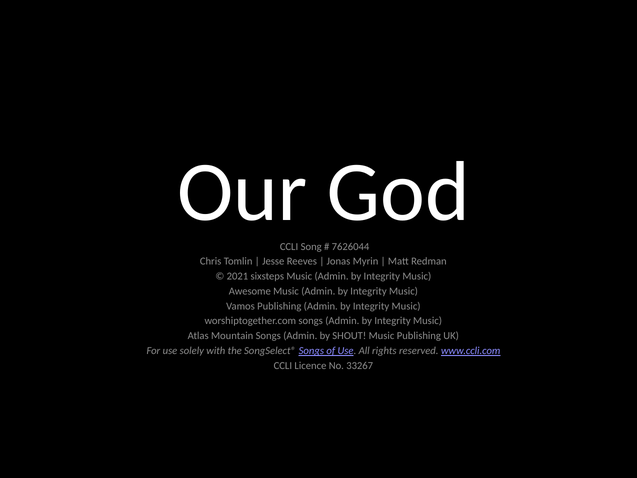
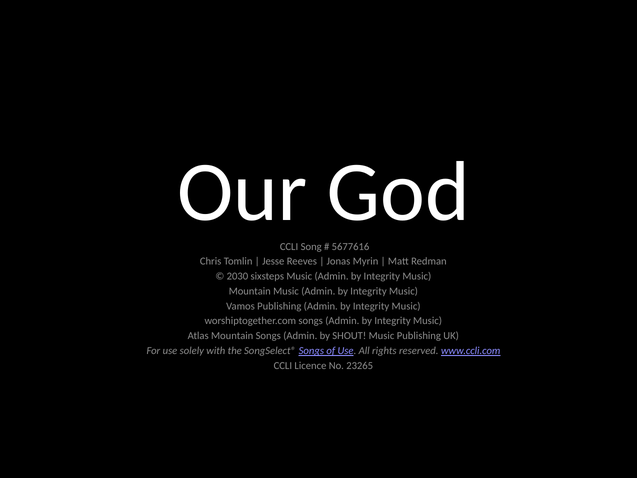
7626044: 7626044 -> 5677616
2021: 2021 -> 2030
Awesome at (250, 291): Awesome -> Mountain
33267: 33267 -> 23265
